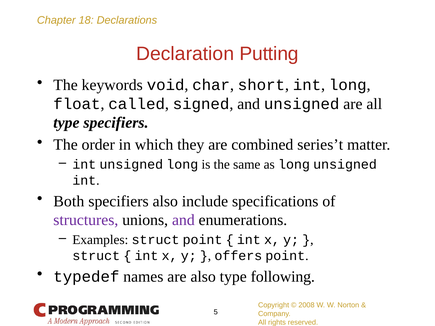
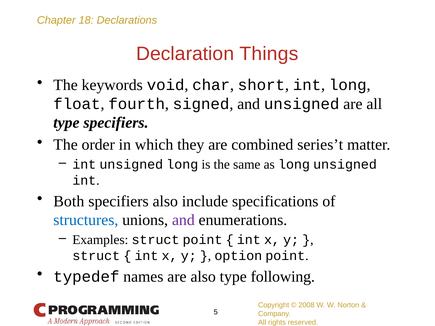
Putting: Putting -> Things
called: called -> fourth
structures colour: purple -> blue
offers: offers -> option
